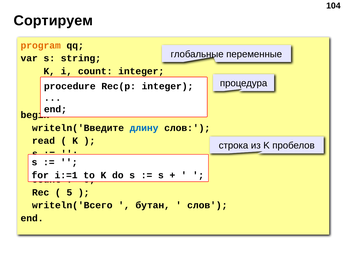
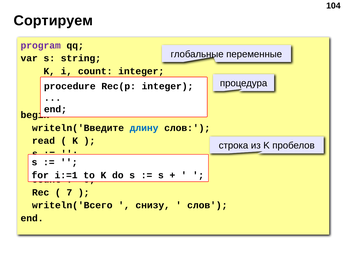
program colour: orange -> purple
5: 5 -> 7
бутан: бутан -> снизу
